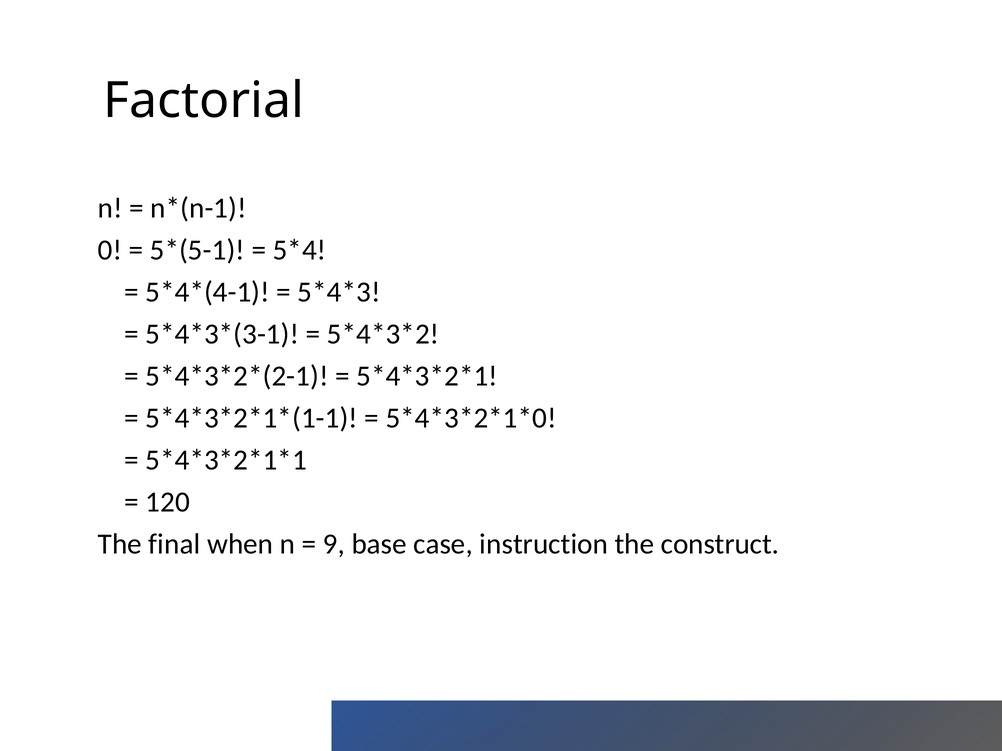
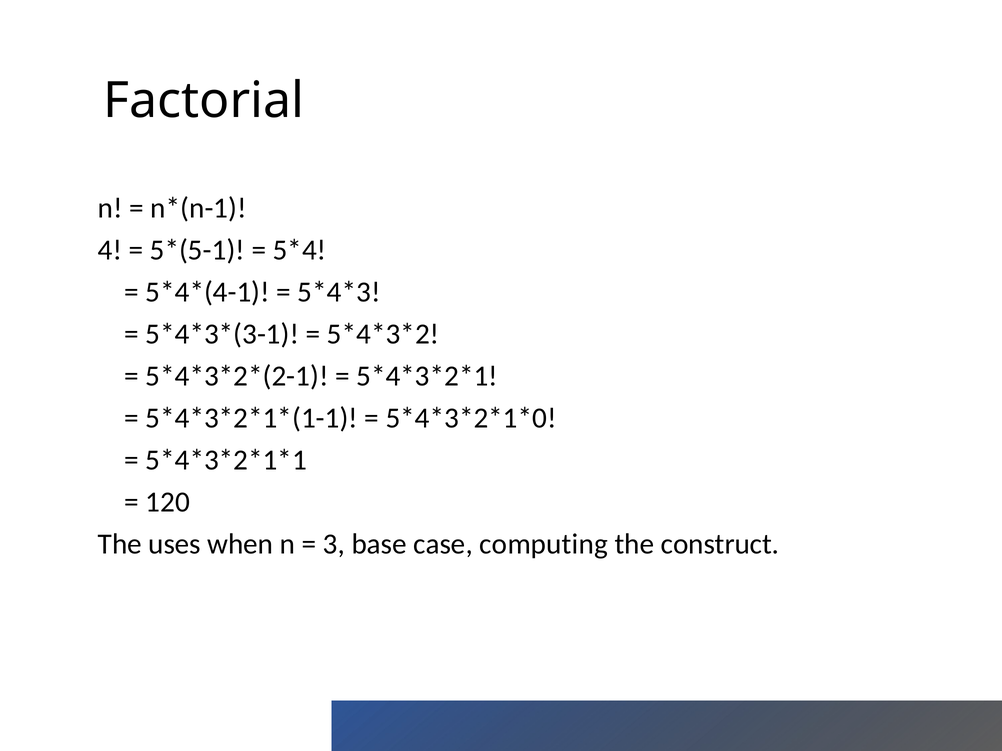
0: 0 -> 4
final: final -> uses
9: 9 -> 3
instruction: instruction -> computing
